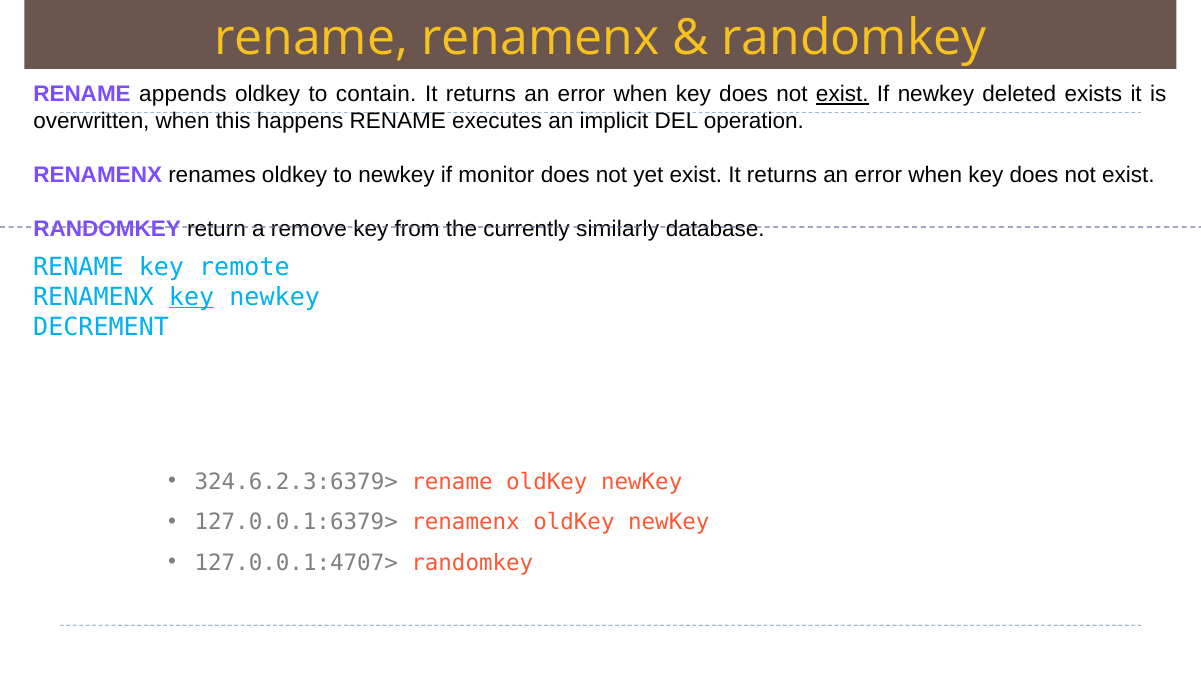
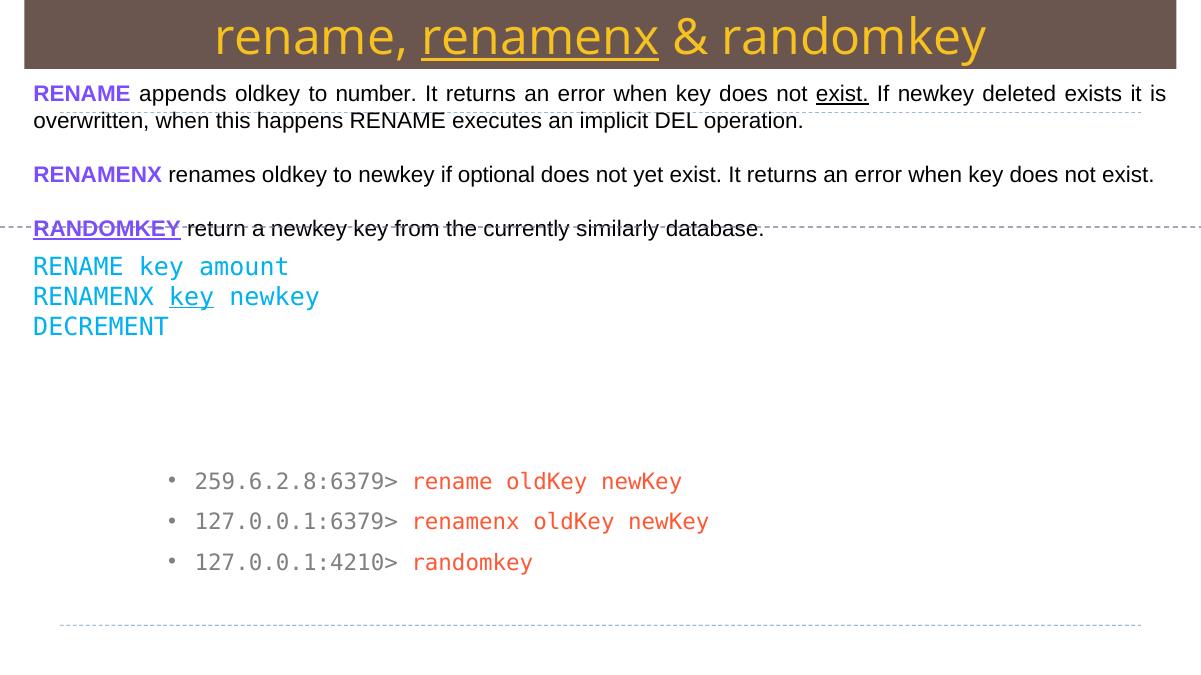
renamenx at (540, 38) underline: none -> present
contain: contain -> number
monitor: monitor -> optional
RANDOMKEY at (107, 230) underline: none -> present
a remove: remove -> newkey
remote: remote -> amount
324.6.2.3:6379>: 324.6.2.3:6379> -> 259.6.2.8:6379>
127.0.0.1:4707>: 127.0.0.1:4707> -> 127.0.0.1:4210>
